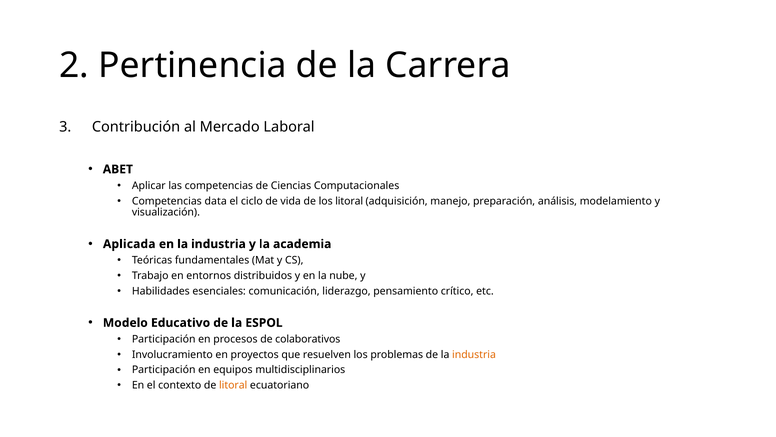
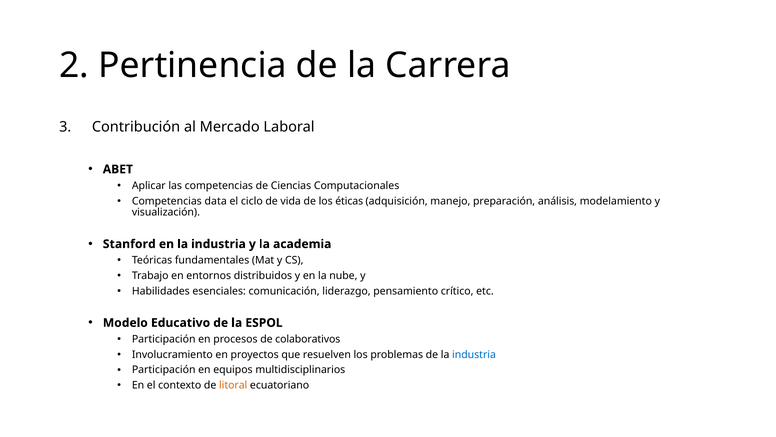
los litoral: litoral -> éticas
Aplicada: Aplicada -> Stanford
industria at (474, 354) colour: orange -> blue
